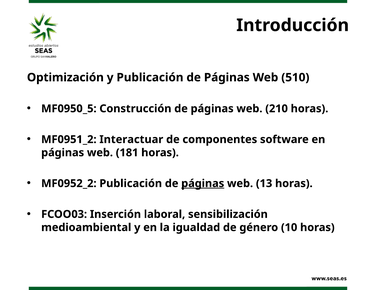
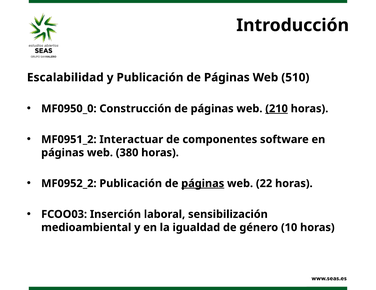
Optimización: Optimización -> Escalabilidad
MF0950_5: MF0950_5 -> MF0950_0
210 underline: none -> present
181: 181 -> 380
13: 13 -> 22
